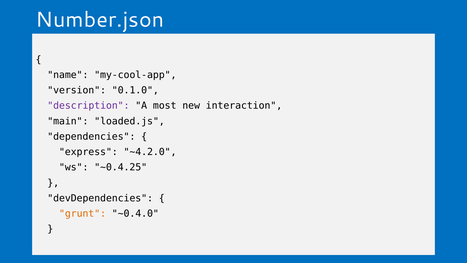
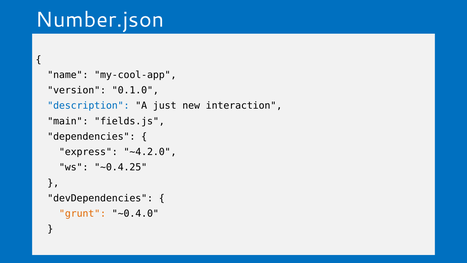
description colour: purple -> blue
most: most -> just
loaded.js: loaded.js -> fields.js
